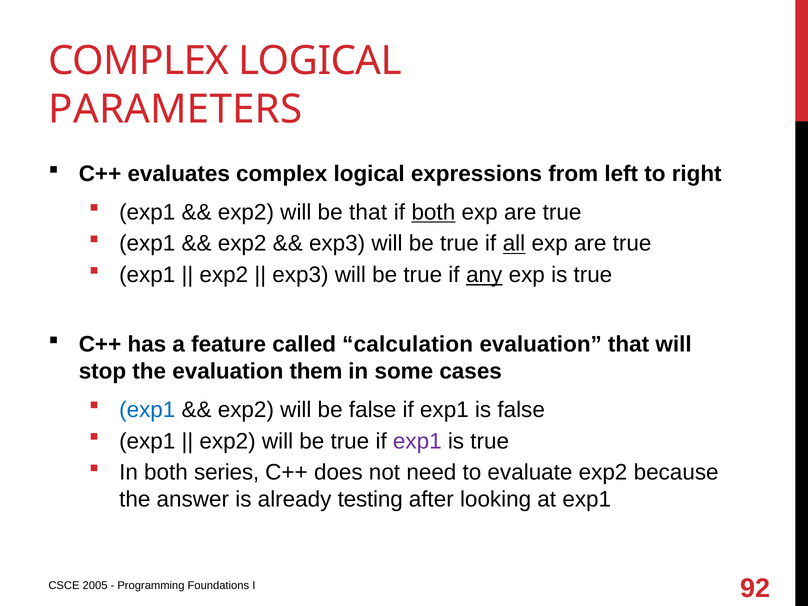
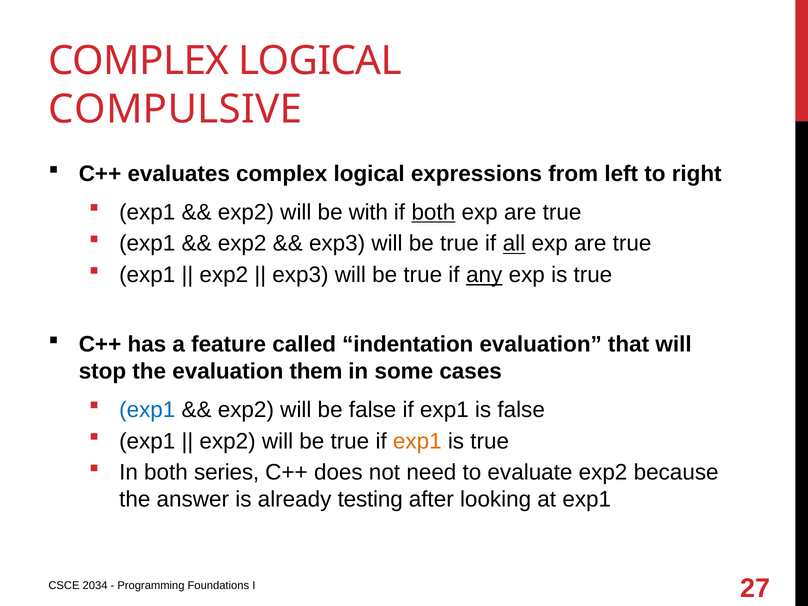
PARAMETERS: PARAMETERS -> COMPULSIVE
be that: that -> with
calculation: calculation -> indentation
exp1 at (417, 441) colour: purple -> orange
2005: 2005 -> 2034
92: 92 -> 27
